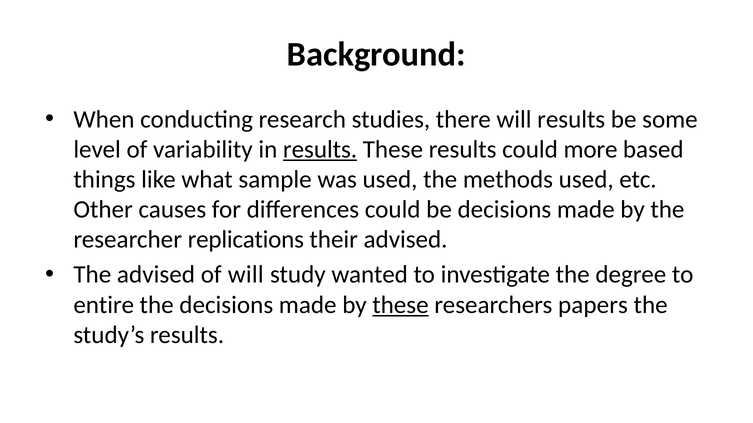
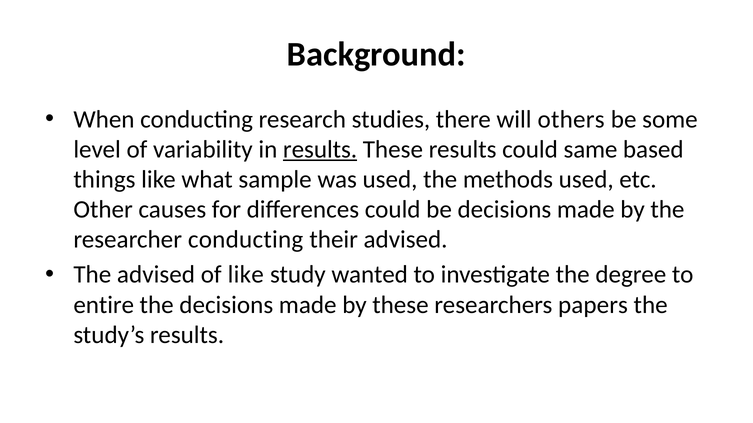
will results: results -> others
more: more -> same
researcher replications: replications -> conducting
of will: will -> like
these at (400, 305) underline: present -> none
